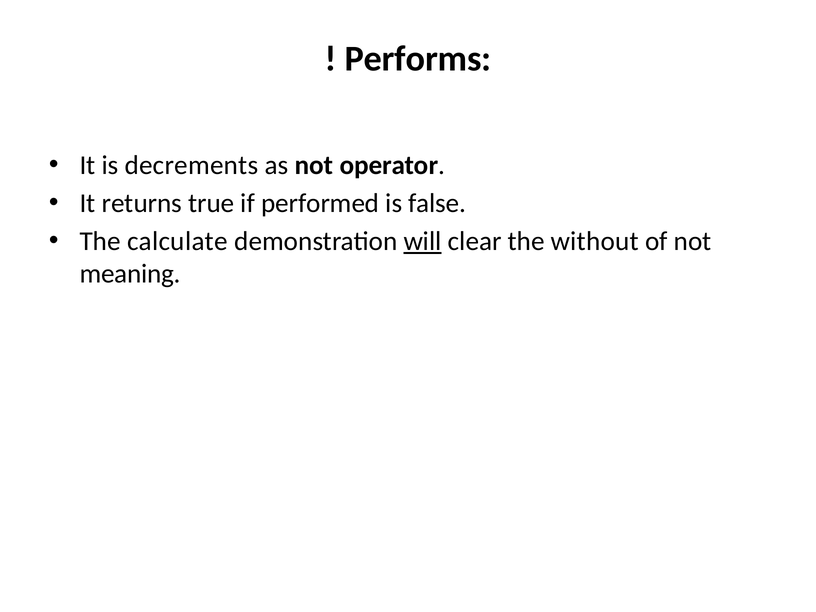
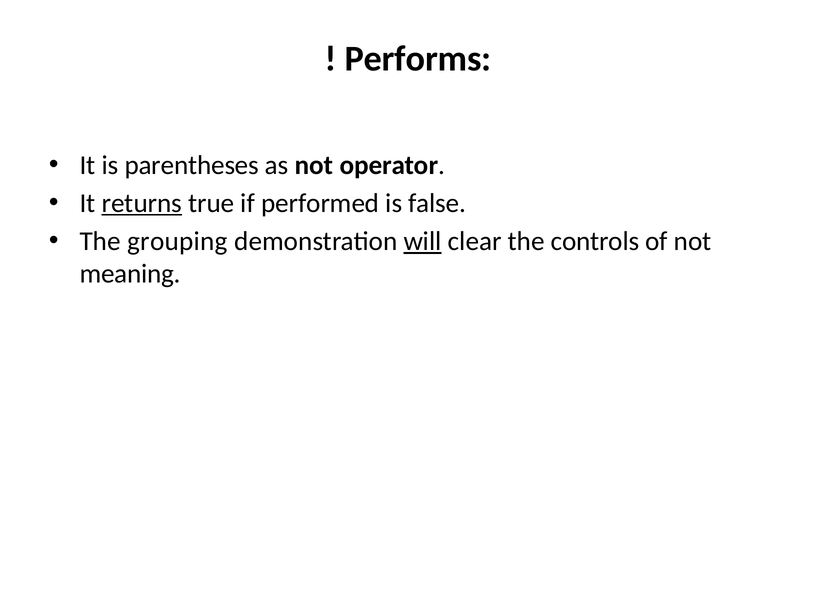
decrements: decrements -> parentheses
returns underline: none -> present
calculate: calculate -> grouping
without: without -> controls
